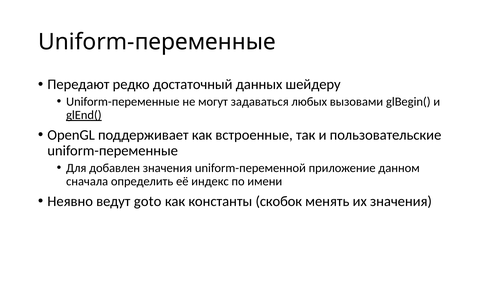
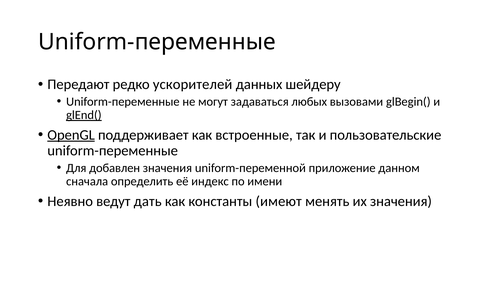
достаточный: достаточный -> ускорителей
OpenGL underline: none -> present
goto: goto -> дать
скобок: скобок -> имеют
